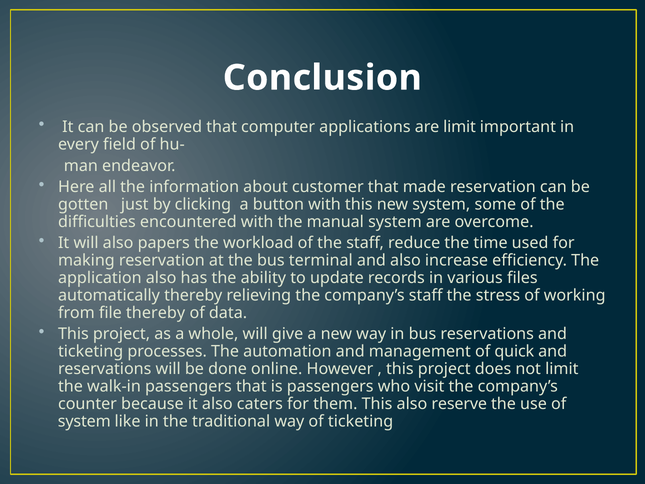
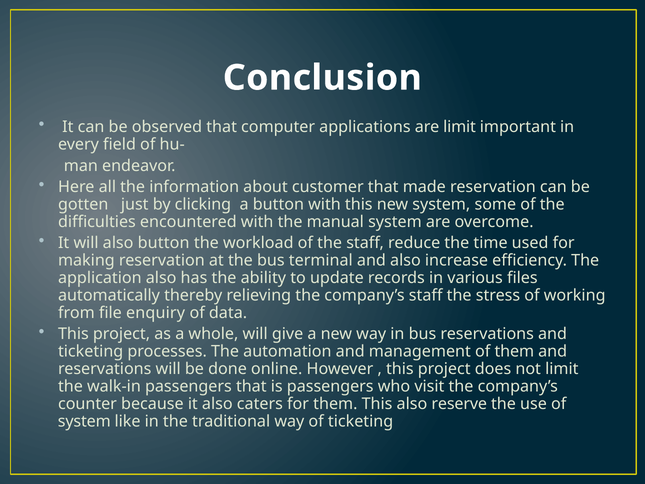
also papers: papers -> button
file thereby: thereby -> enquiry
of quick: quick -> them
